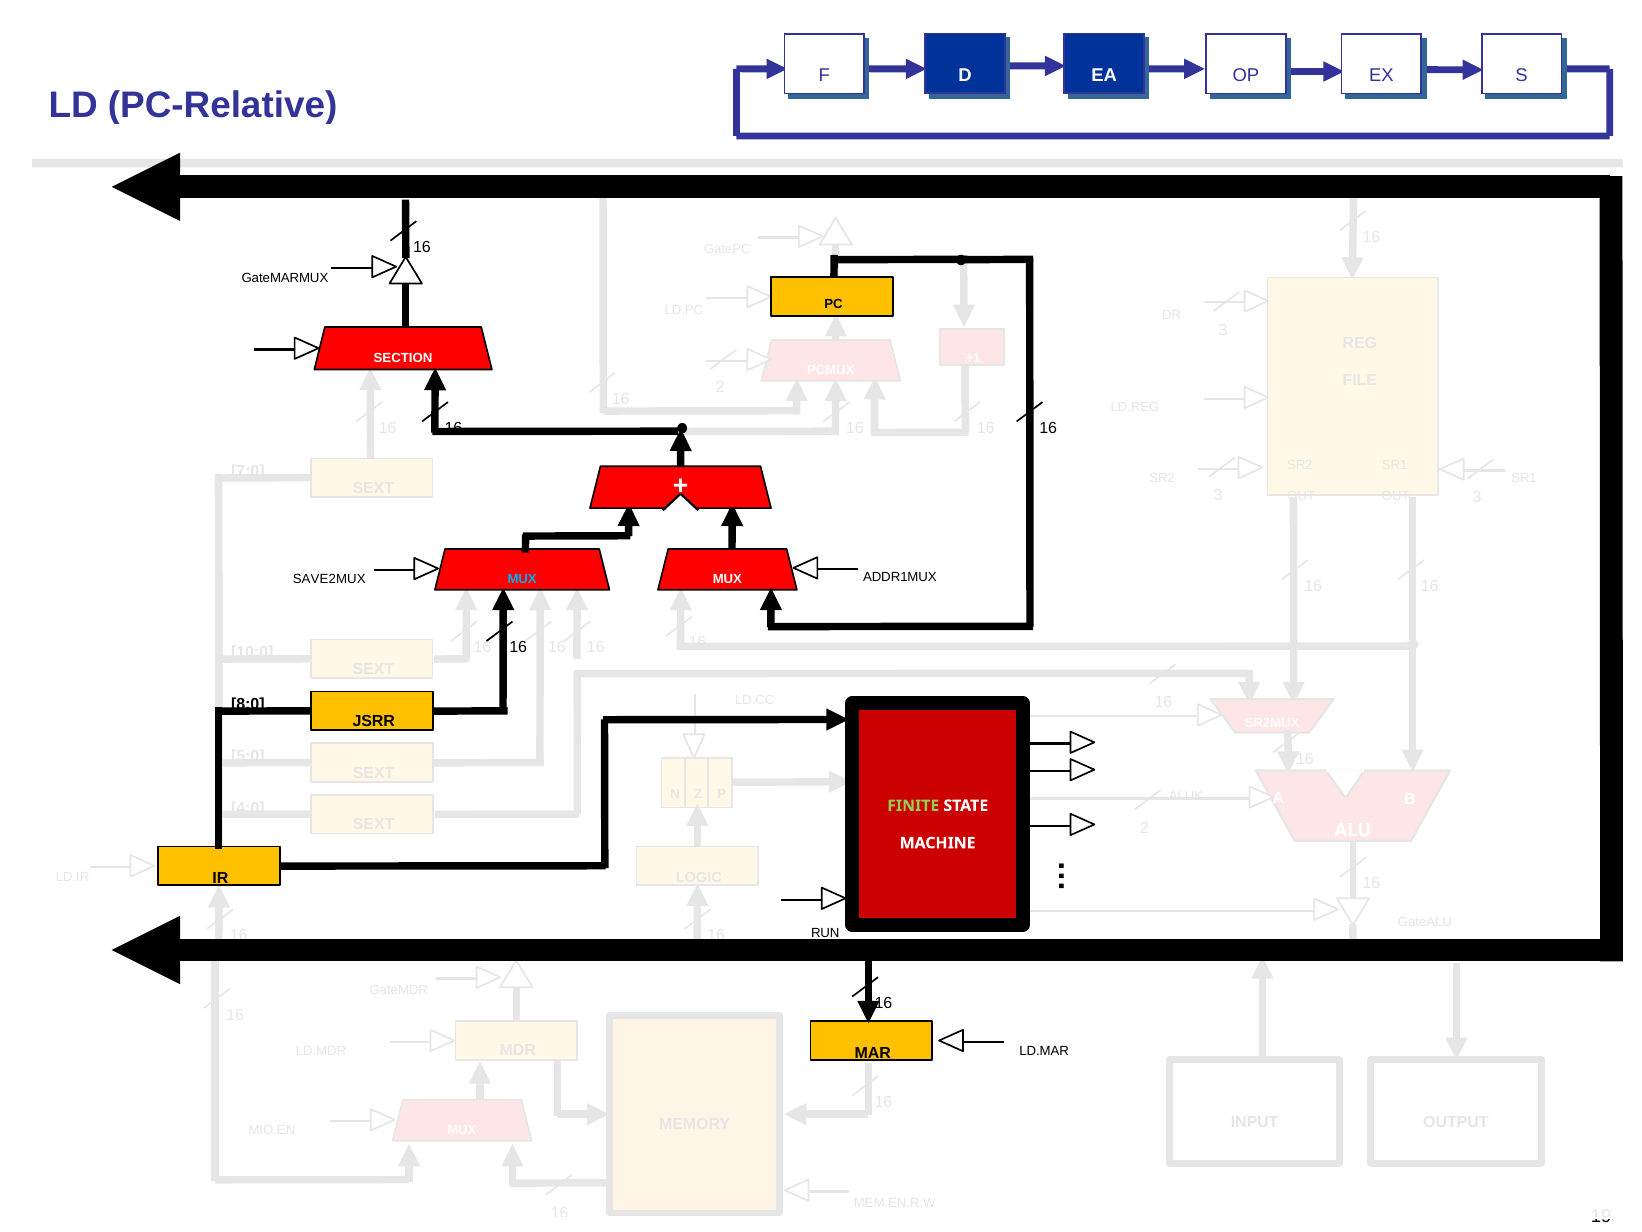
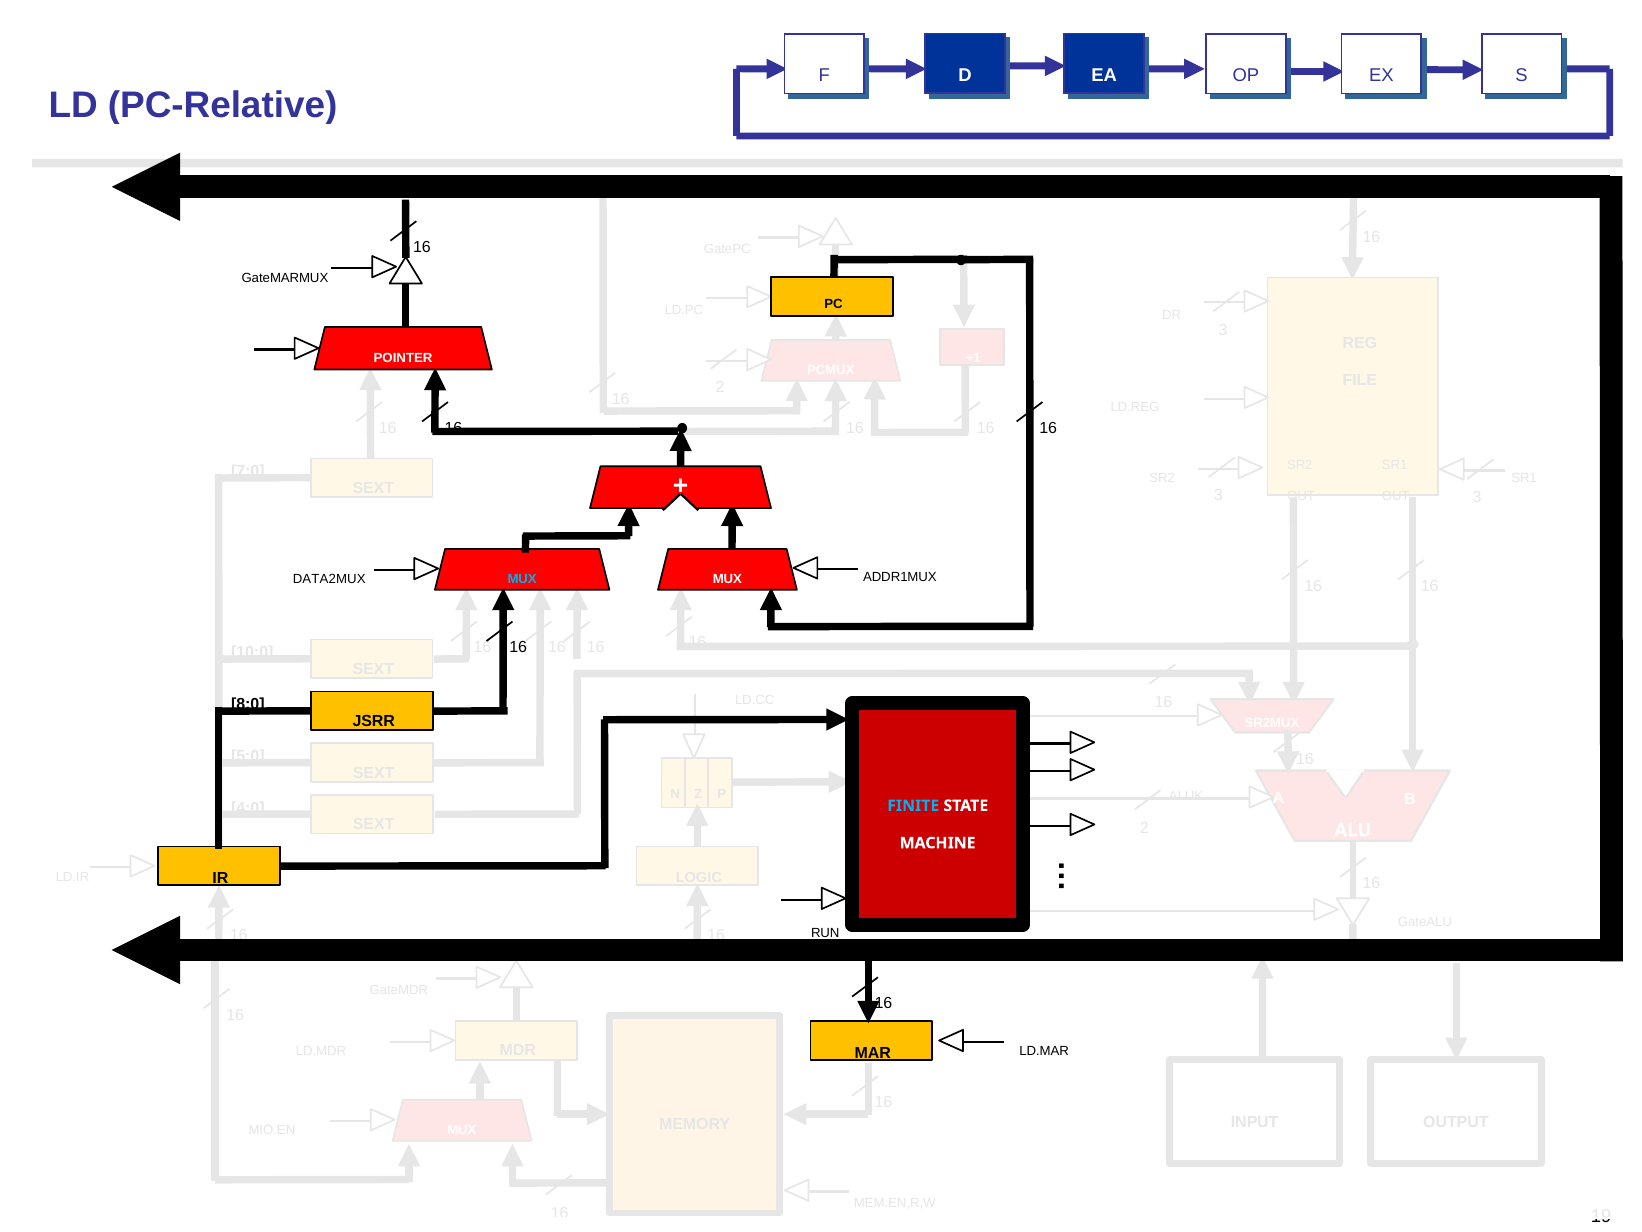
SECTION: SECTION -> POINTER
SAVE2MUX: SAVE2MUX -> DATA2MUX
FINITE colour: light green -> light blue
